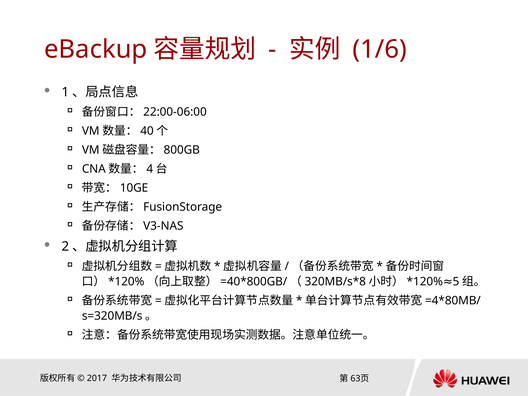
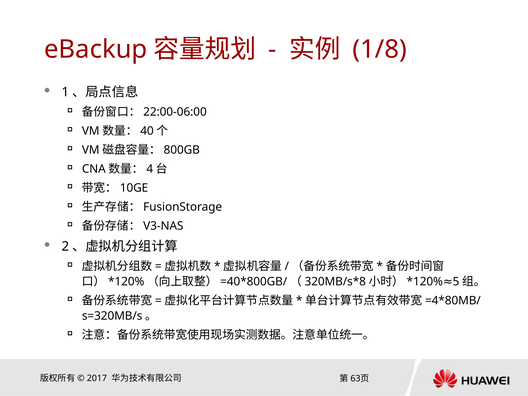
1/6: 1/6 -> 1/8
